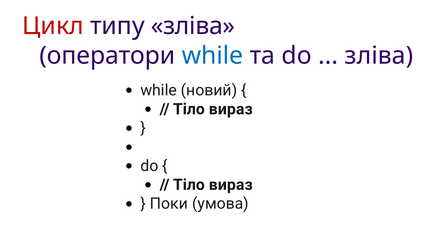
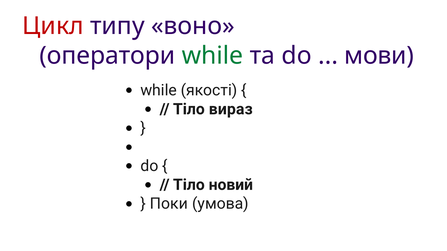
типу зліва: зліва -> воно
while at (213, 56) colour: blue -> green
зліва at (379, 56): зліва -> мови
новий: новий -> якості
вираз at (231, 185): вираз -> новий
